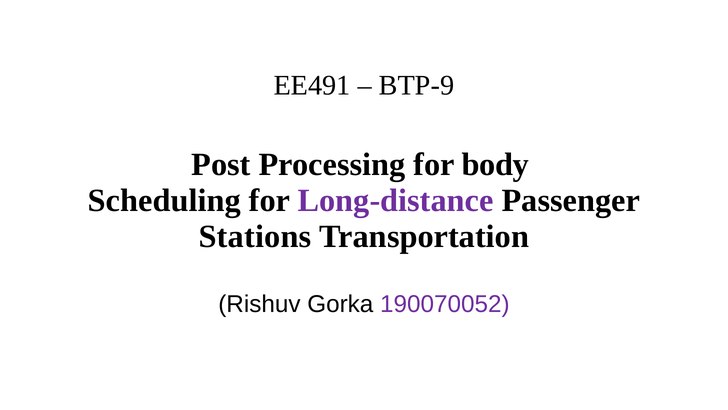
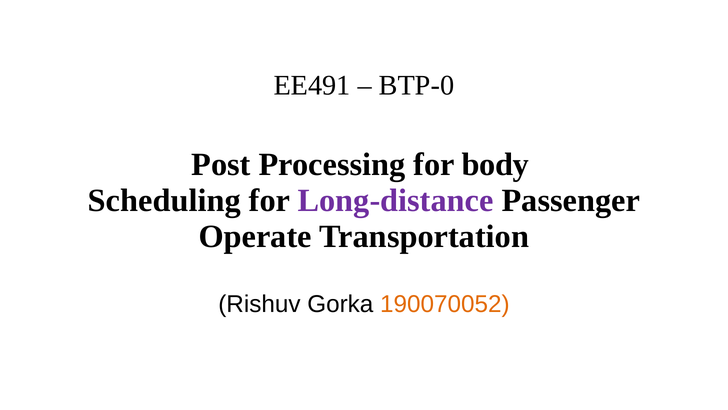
BTP-9: BTP-9 -> BTP-0
Stations: Stations -> Operate
190070052 colour: purple -> orange
